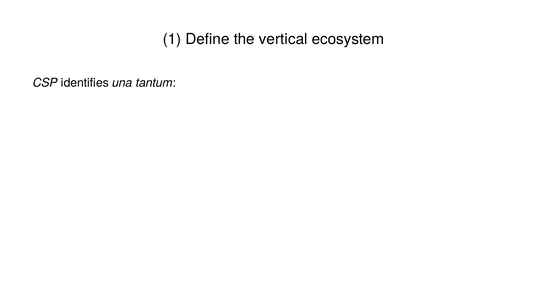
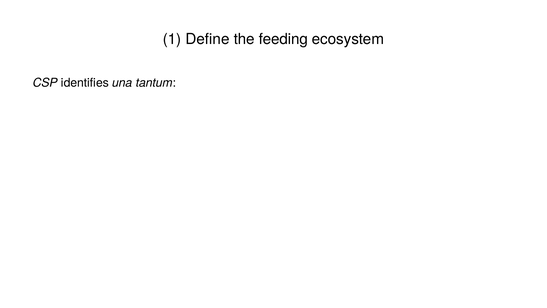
vertical: vertical -> feeding
